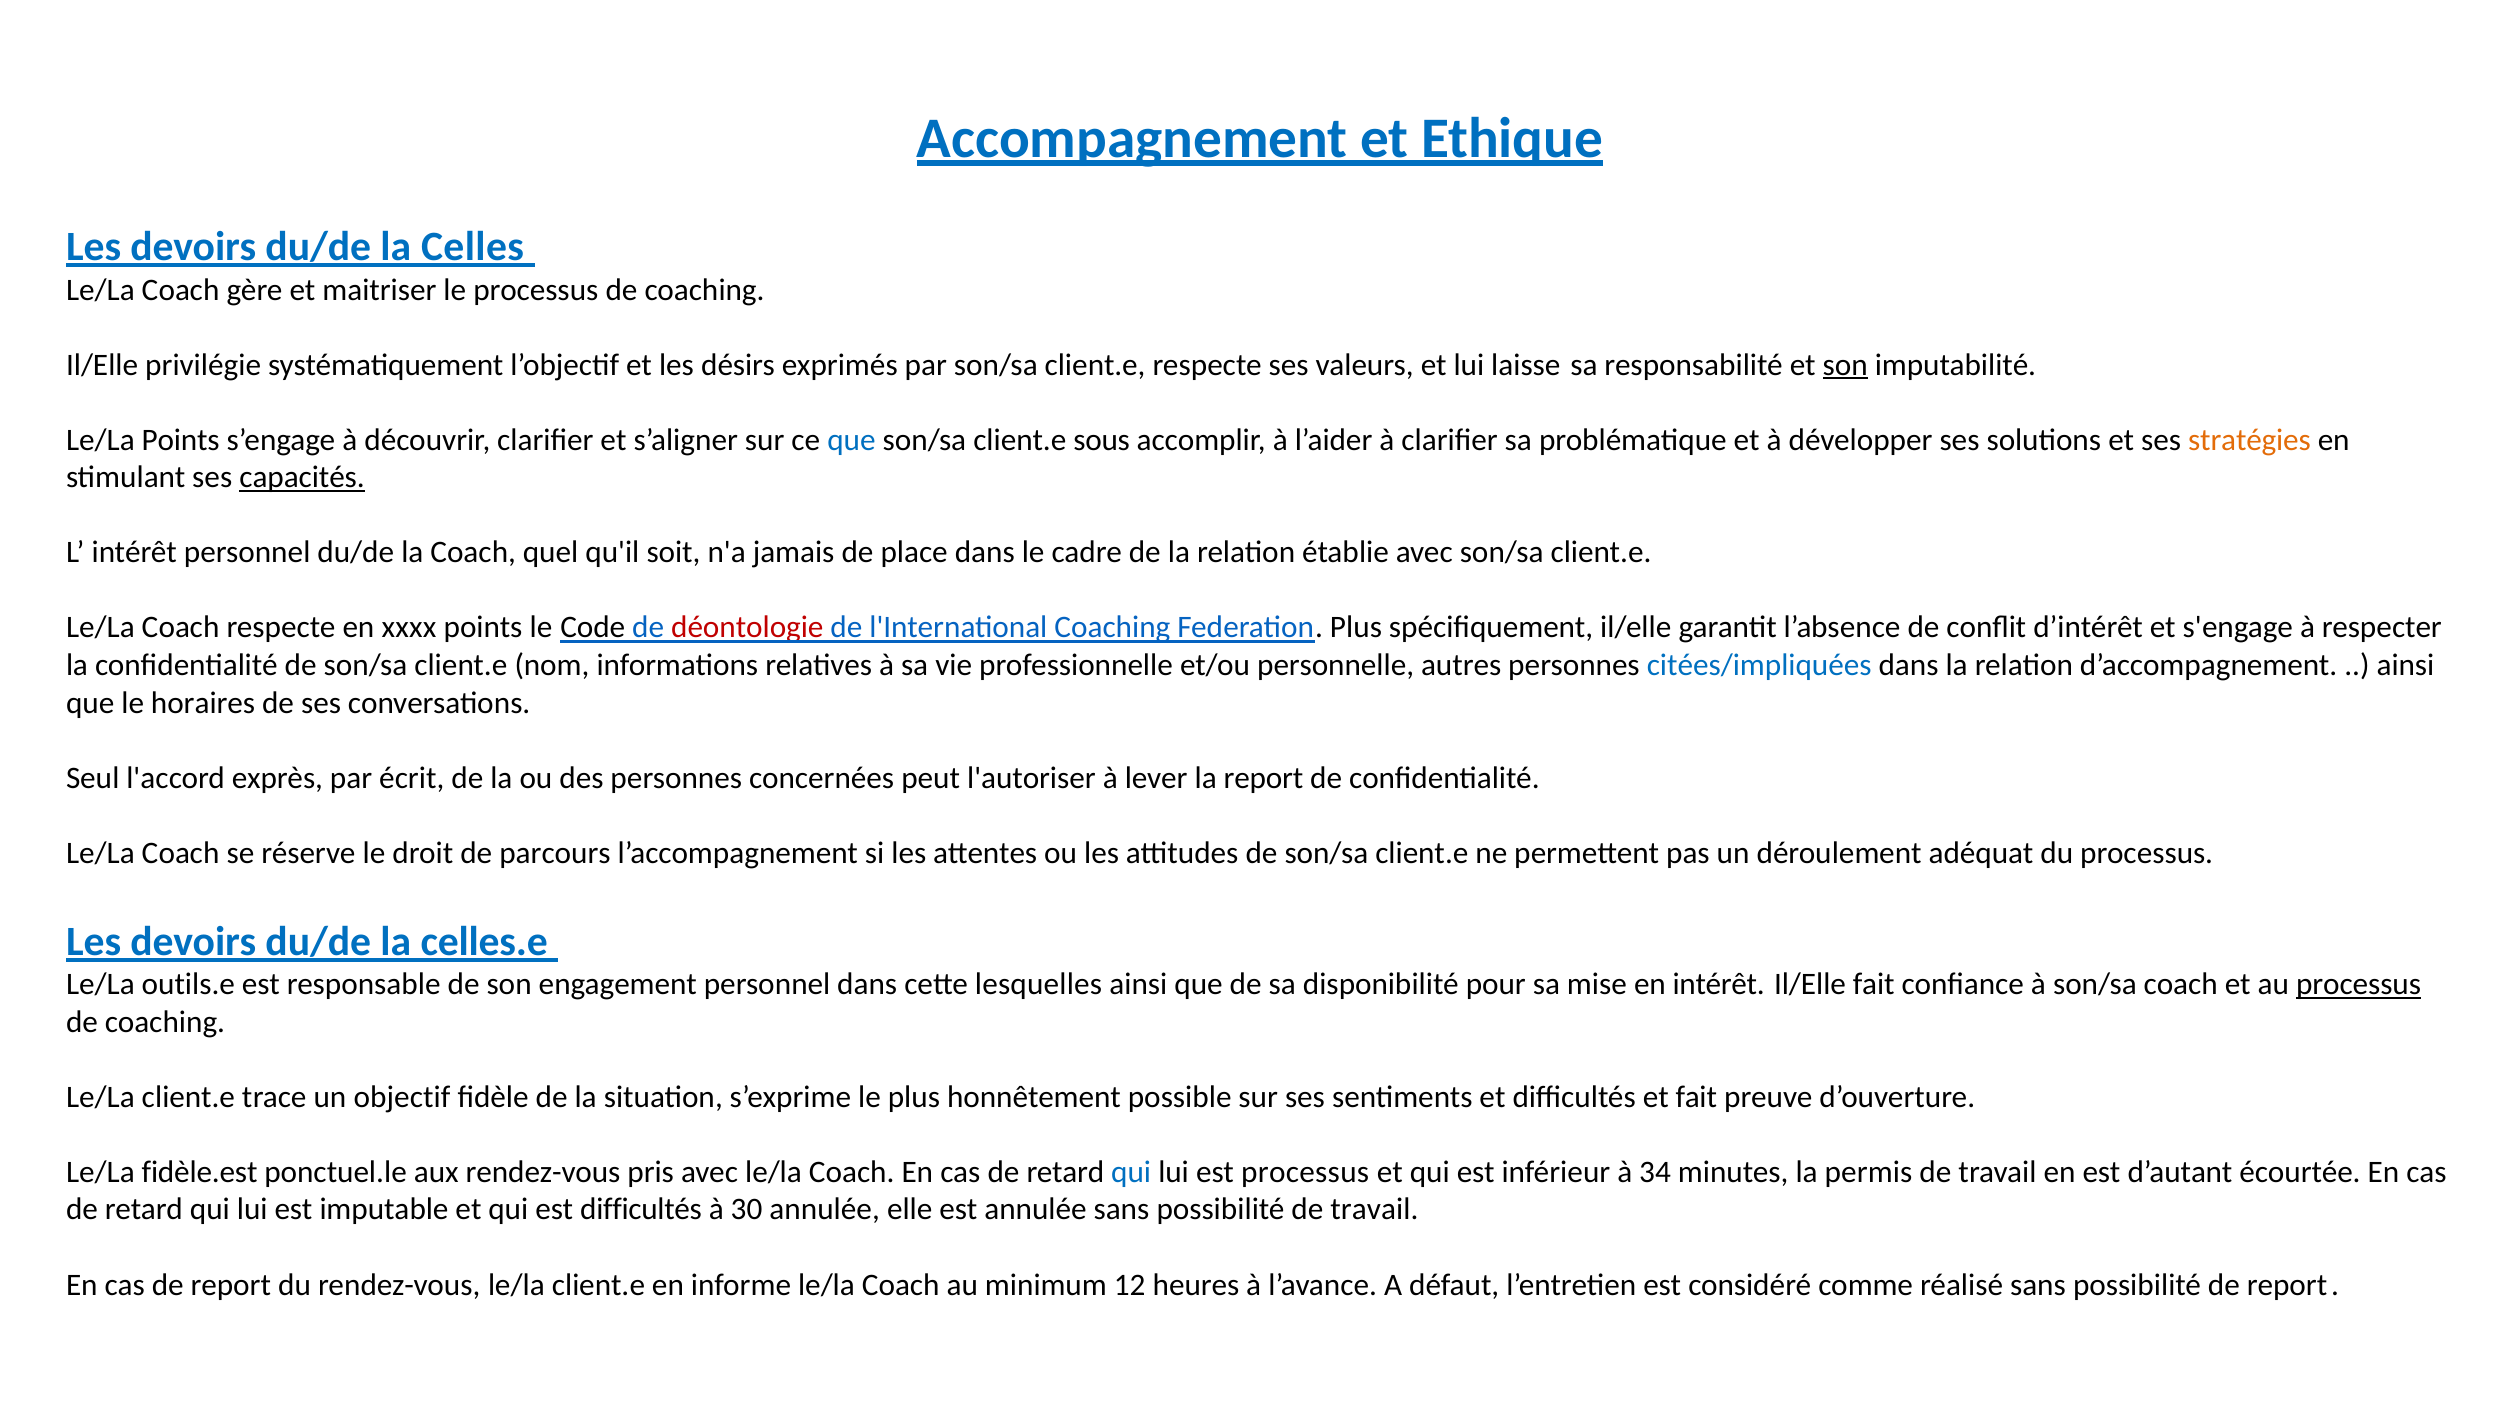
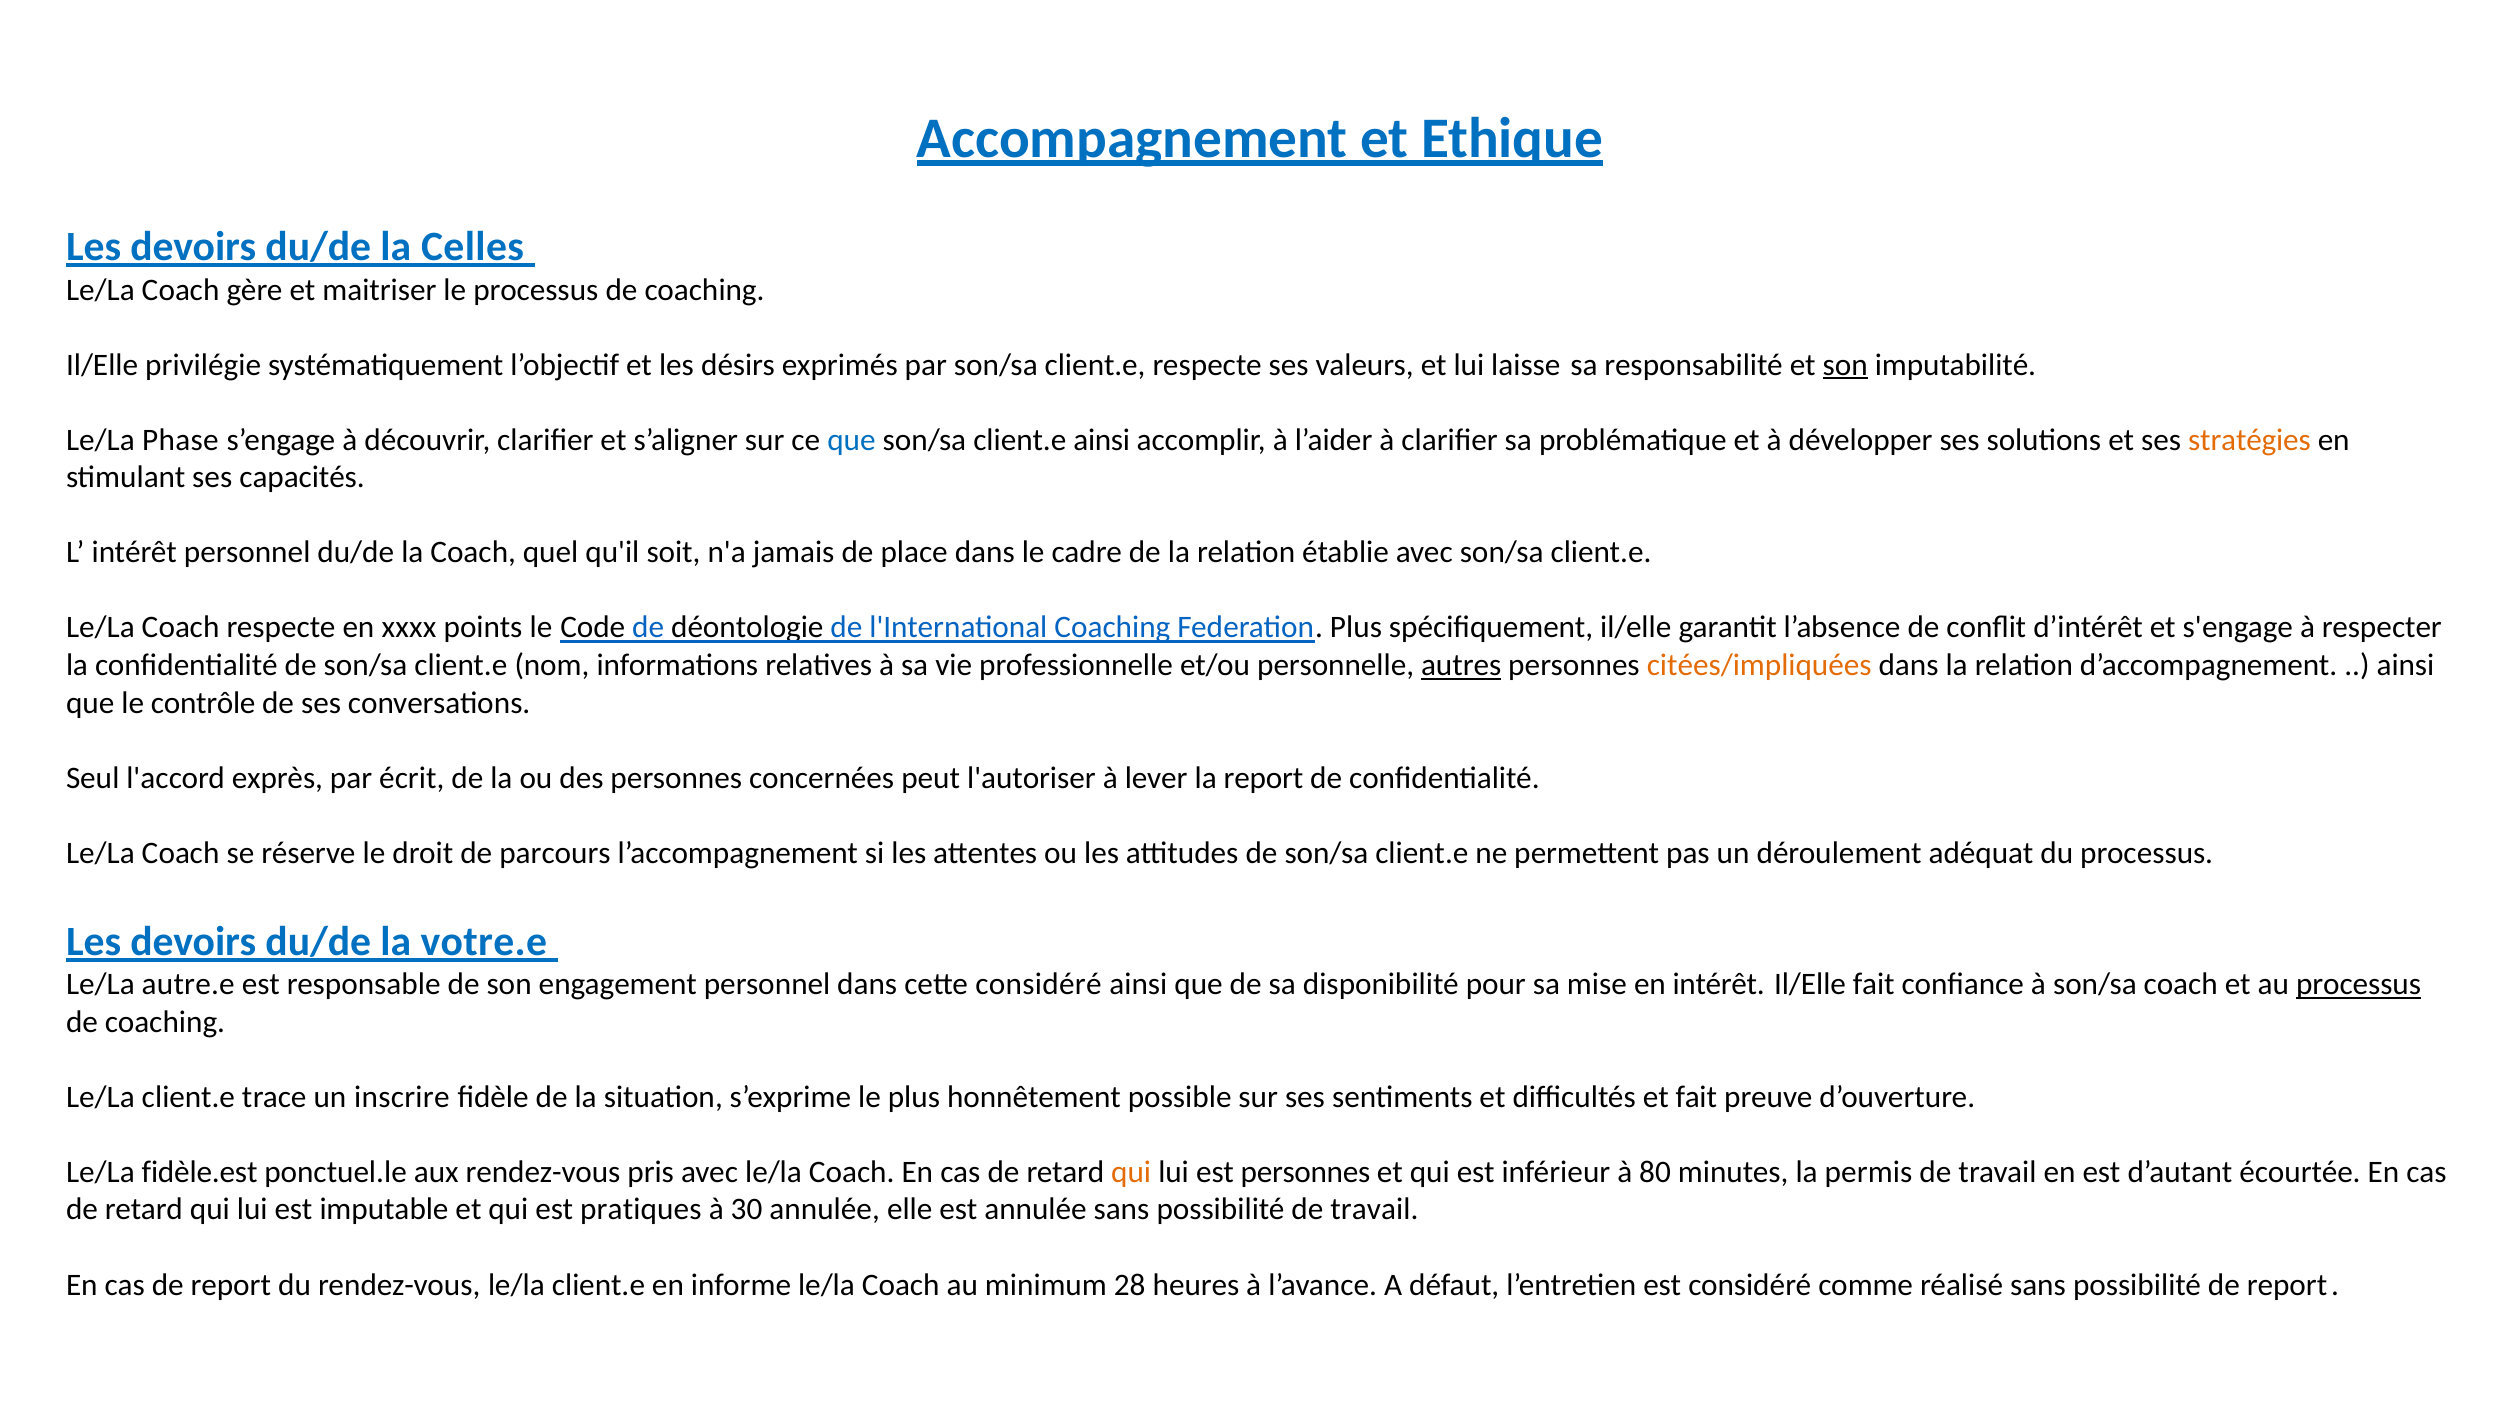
Le/La Points: Points -> Phase
client.e sous: sous -> ainsi
capacités underline: present -> none
déontologie colour: red -> black
autres underline: none -> present
citées/impliquées colour: blue -> orange
horaires: horaires -> contrôle
celles.e: celles.e -> votre.e
outils.e: outils.e -> autre.e
cette lesquelles: lesquelles -> considéré
objectif: objectif -> inscrire
qui at (1131, 1172) colour: blue -> orange
est processus: processus -> personnes
34: 34 -> 80
est difficultés: difficultés -> pratiques
12: 12 -> 28
